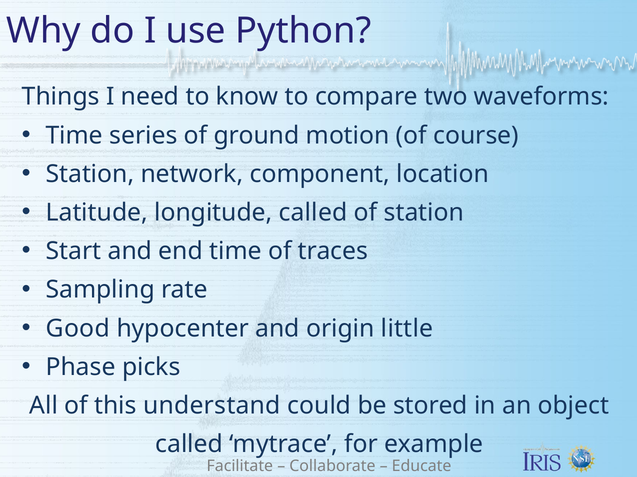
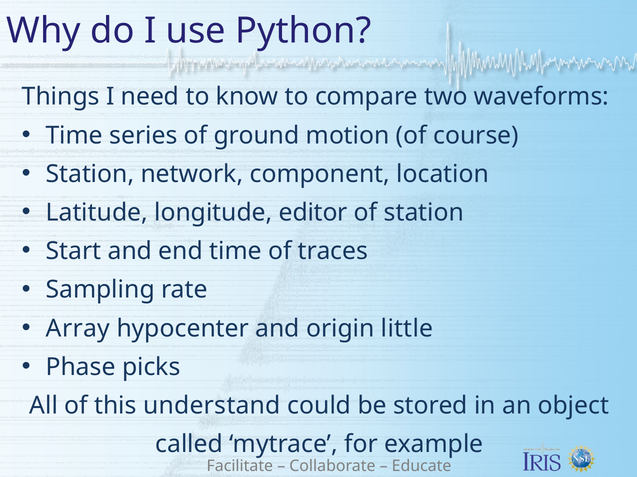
longitude called: called -> editor
Good: Good -> Array
